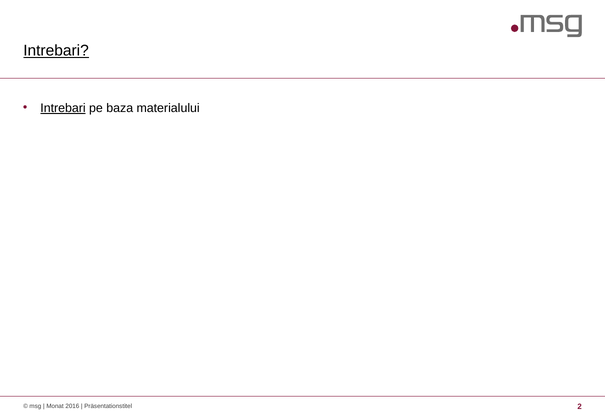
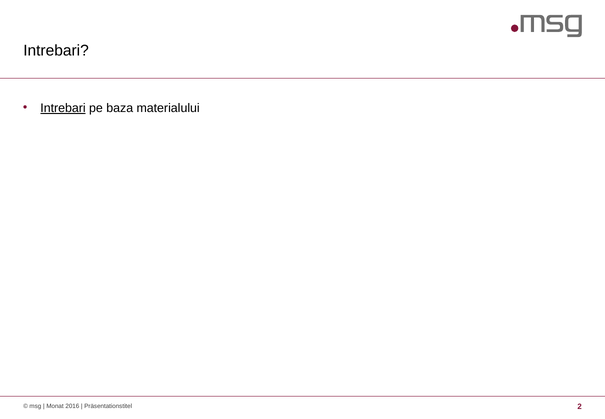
Intrebari at (56, 51) underline: present -> none
